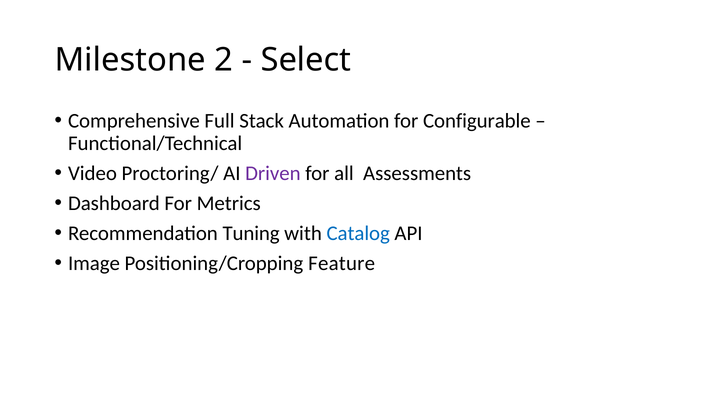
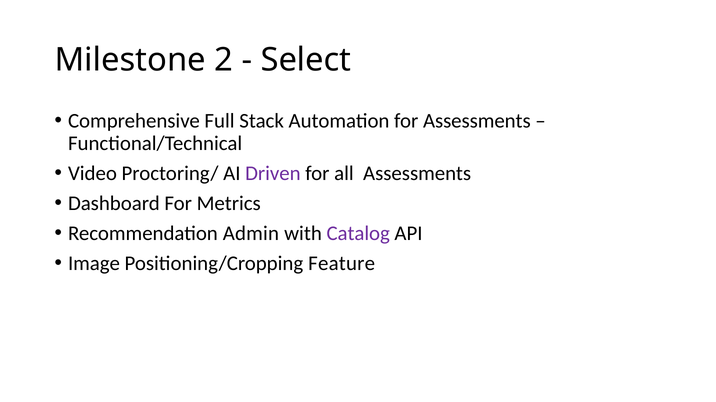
for Configurable: Configurable -> Assessments
Tuning: Tuning -> Admin
Catalog colour: blue -> purple
